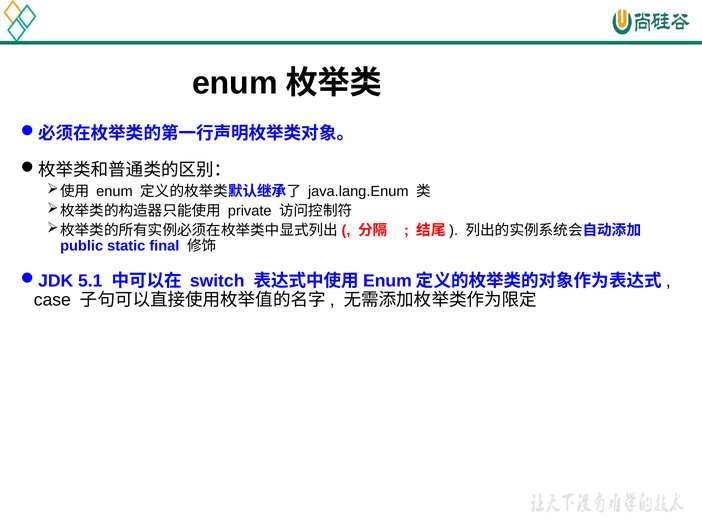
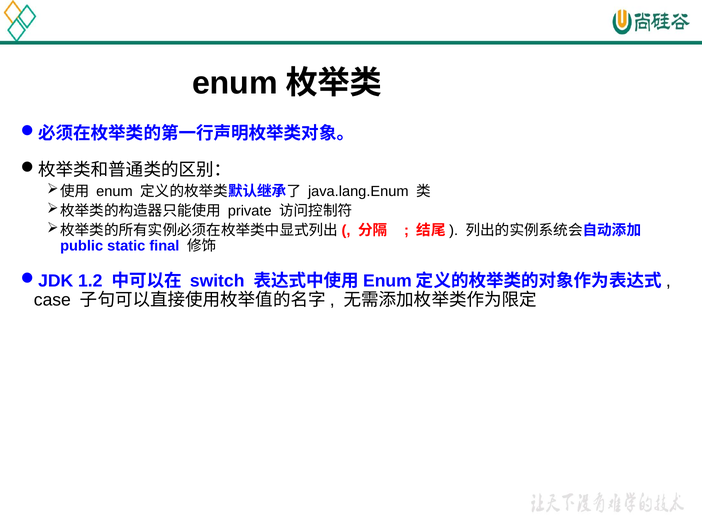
5.1: 5.1 -> 1.2
